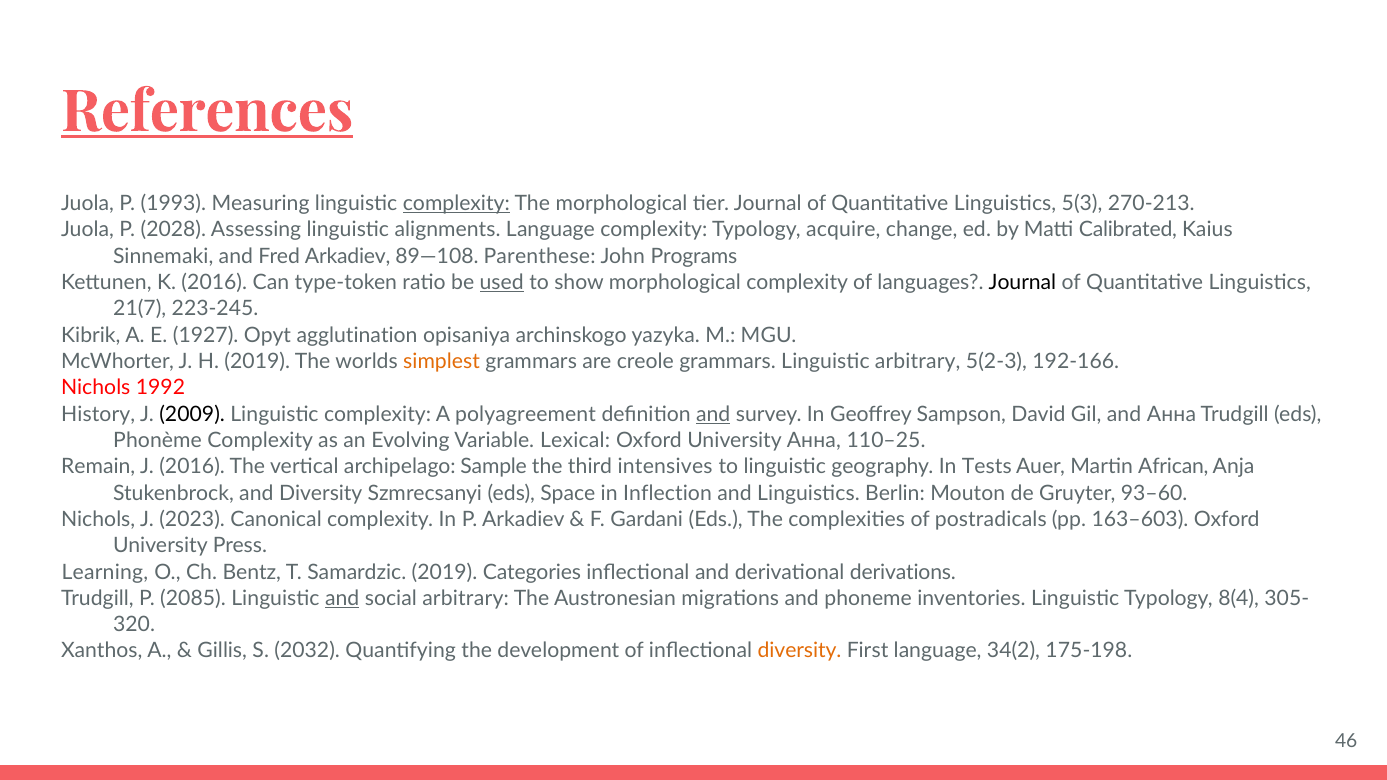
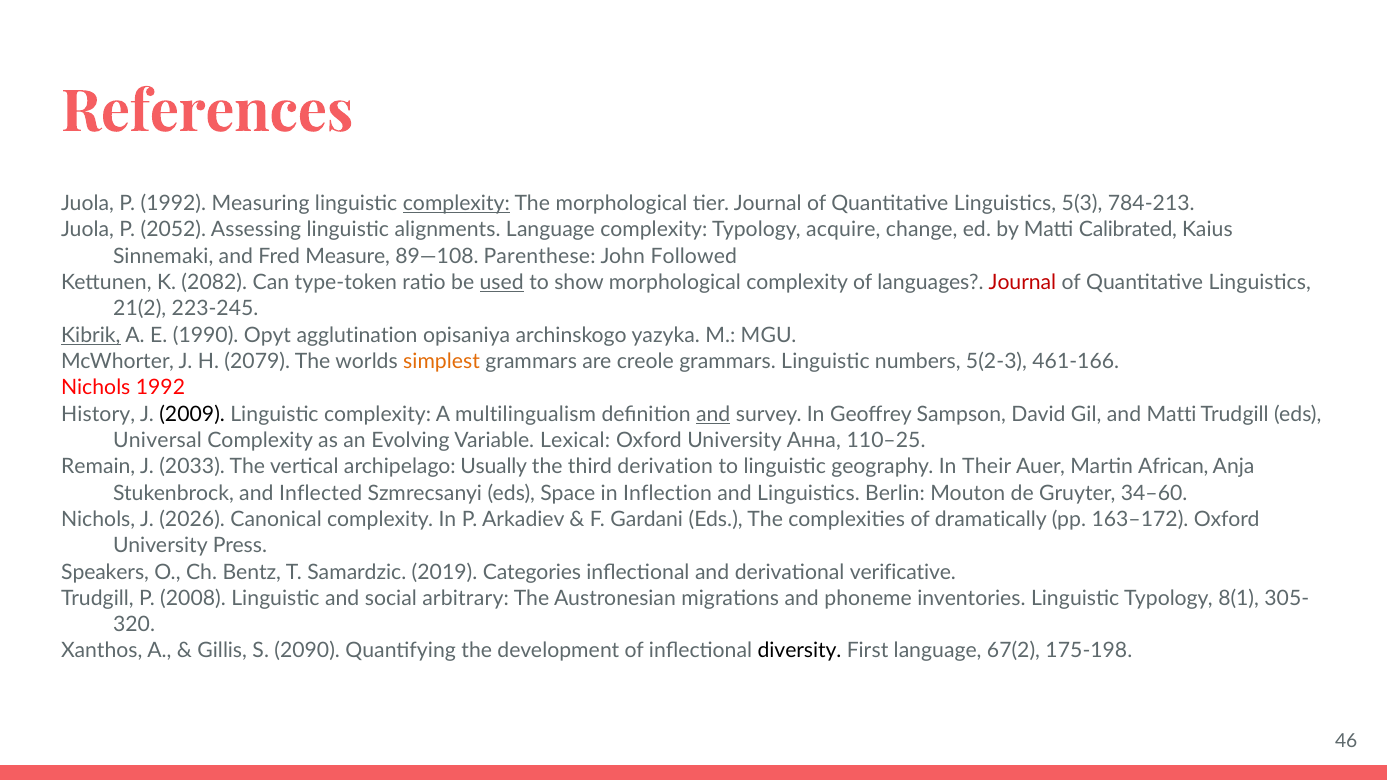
References underline: present -> none
P 1993: 1993 -> 1992
270-213: 270-213 -> 784-213
2028: 2028 -> 2052
Fred Arkadiev: Arkadiev -> Measure
Programs: Programs -> Followed
K 2016: 2016 -> 2082
Journal at (1022, 283) colour: black -> red
21(7: 21(7 -> 21(2
Kibrik underline: none -> present
1927: 1927 -> 1990
H 2019: 2019 -> 2079
Linguistic arbitrary: arbitrary -> numbers
192-166: 192-166 -> 461-166
polyagreement: polyagreement -> multilingualism
and Анна: Анна -> Matti
Phonème: Phonème -> Universal
J 2016: 2016 -> 2033
Sample: Sample -> Usually
intensives: intensives -> derivation
Tests: Tests -> Their
and Diversity: Diversity -> Inflected
93–60: 93–60 -> 34–60
2023: 2023 -> 2026
postradicals: postradicals -> dramatically
163–603: 163–603 -> 163–172
Learning: Learning -> Speakers
derivations: derivations -> verificative
2085: 2085 -> 2008
and at (342, 599) underline: present -> none
8(4: 8(4 -> 8(1
2032: 2032 -> 2090
diversity at (800, 651) colour: orange -> black
34(2: 34(2 -> 67(2
